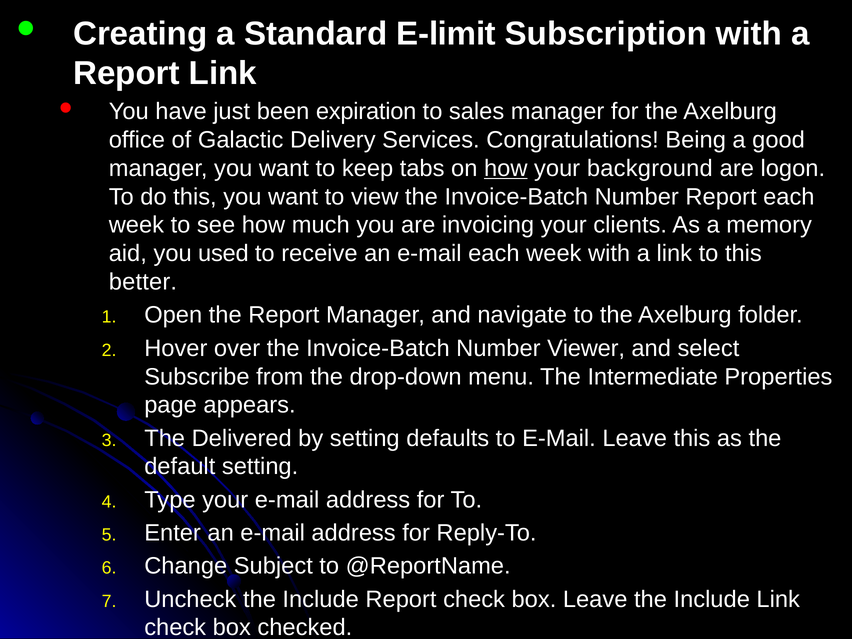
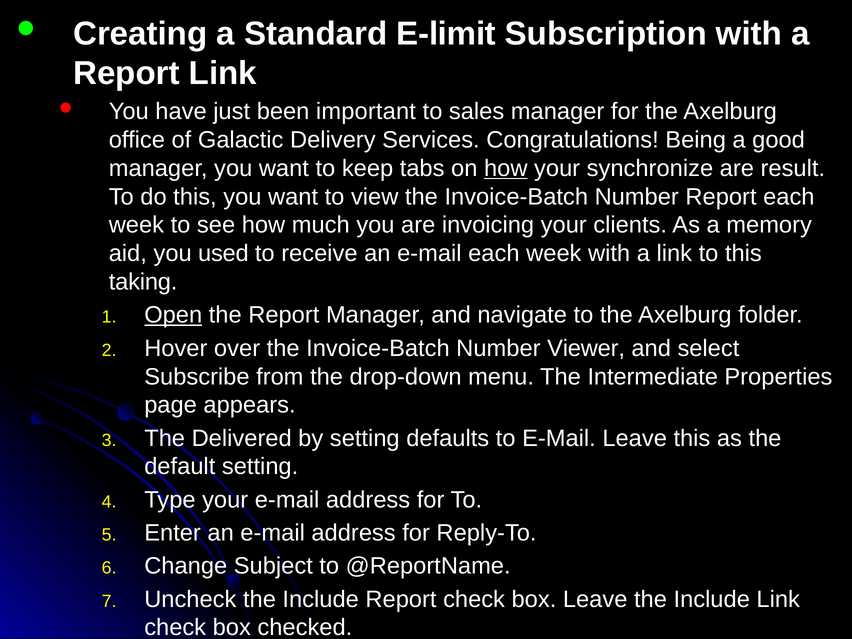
expiration: expiration -> important
background: background -> synchronize
logon: logon -> result
better: better -> taking
Open underline: none -> present
